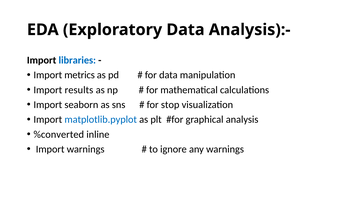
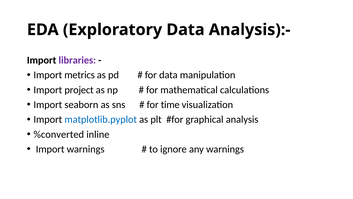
libraries colour: blue -> purple
results: results -> project
stop: stop -> time
